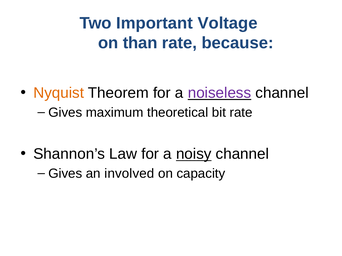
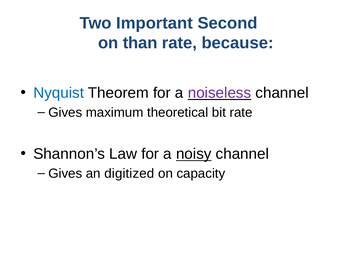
Voltage: Voltage -> Second
Nyquist colour: orange -> blue
involved: involved -> digitized
